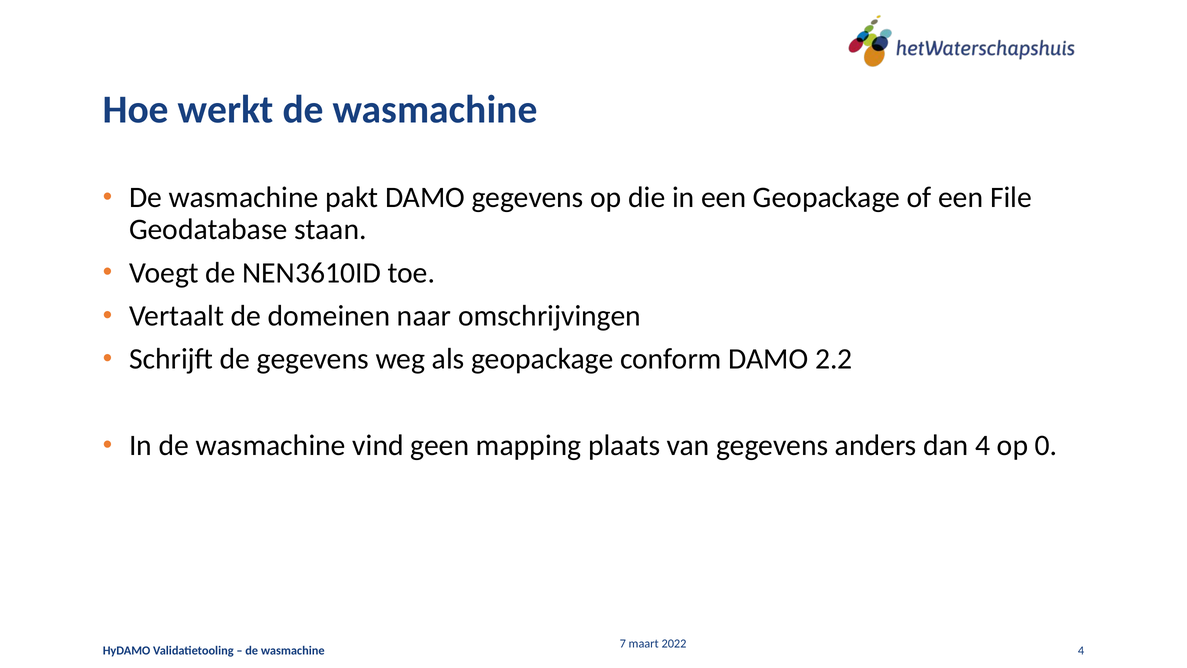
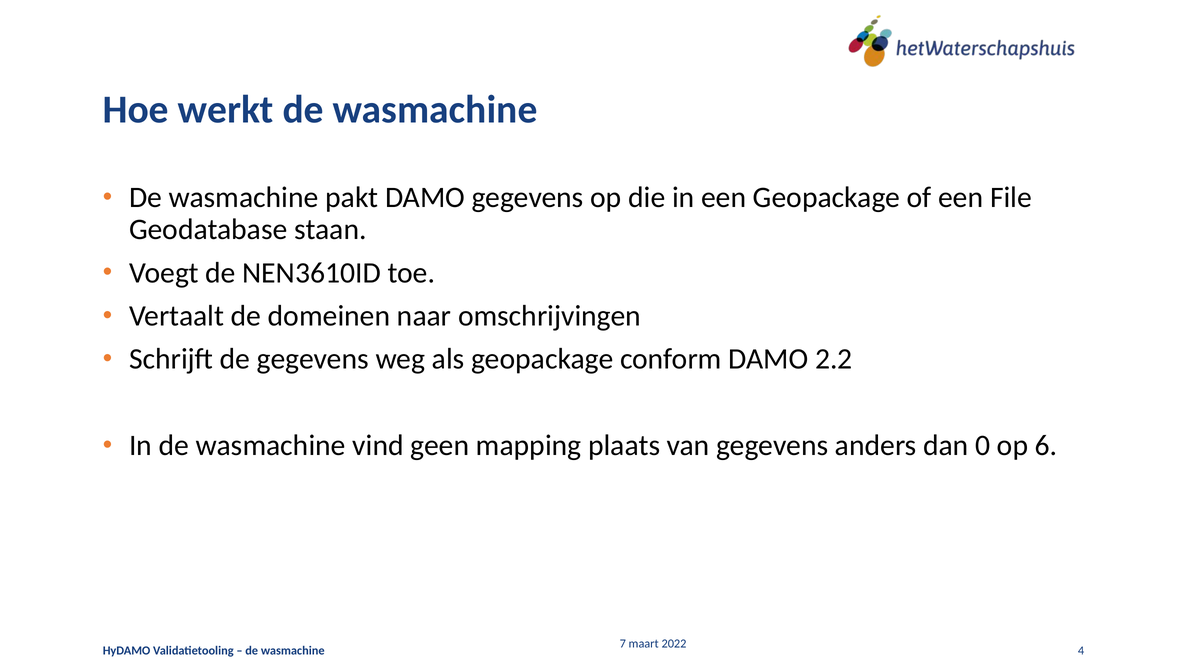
dan 4: 4 -> 0
0: 0 -> 6
